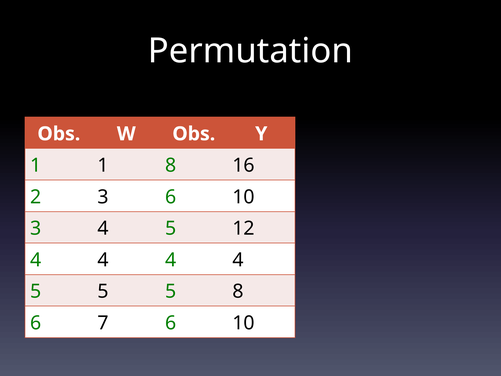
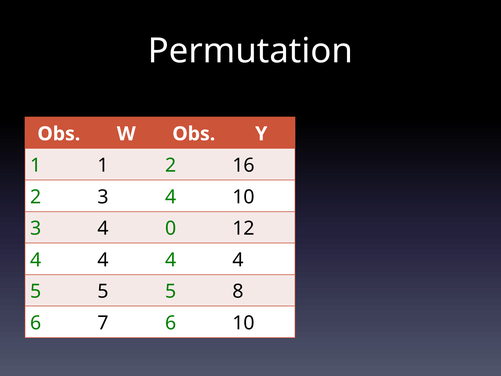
1 8: 8 -> 2
2 3 6: 6 -> 4
3 4 5: 5 -> 0
